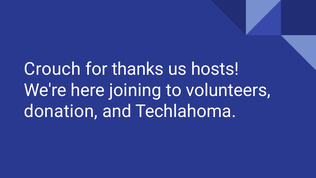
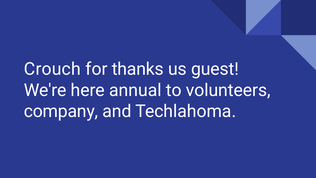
hosts: hosts -> guest
joining: joining -> annual
donation: donation -> company
